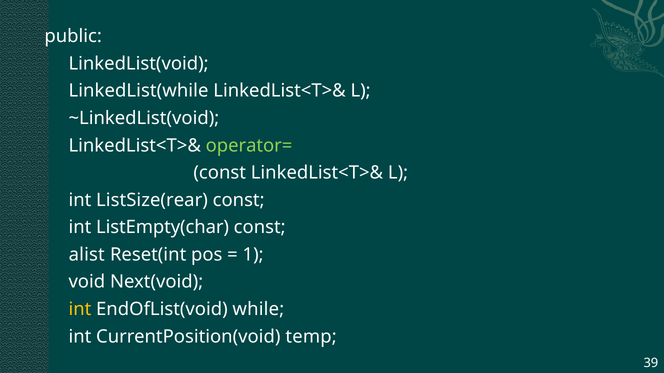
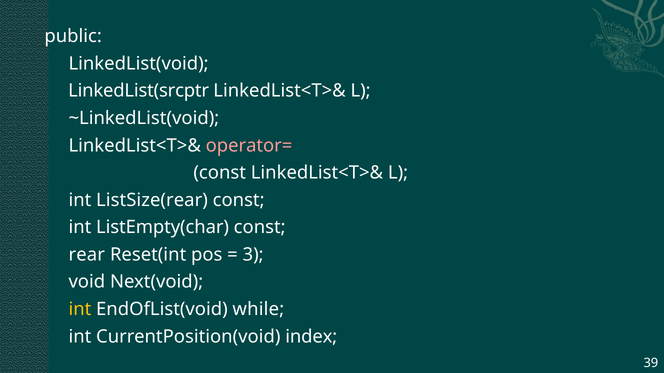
LinkedList(while: LinkedList(while -> LinkedList(srcptr
operator= colour: light green -> pink
alist: alist -> rear
1: 1 -> 3
temp: temp -> index
